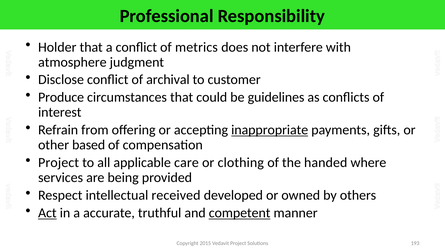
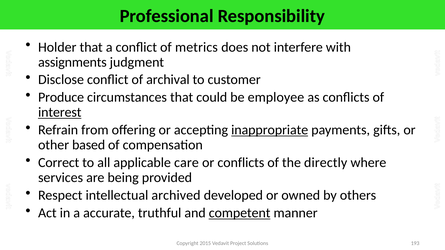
atmosphere: atmosphere -> assignments
guidelines: guidelines -> employee
interest underline: none -> present
Project at (59, 163): Project -> Correct
or clothing: clothing -> conflicts
handed: handed -> directly
received: received -> archived
Act underline: present -> none
